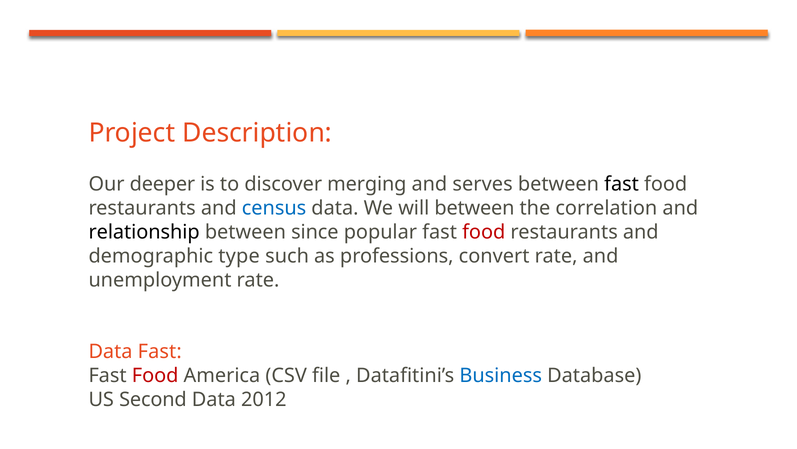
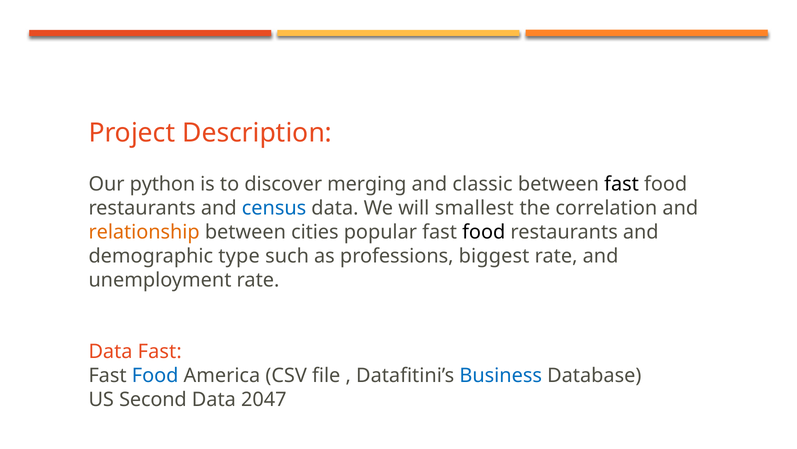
deeper: deeper -> python
serves: serves -> classic
will between: between -> smallest
relationship colour: black -> orange
since: since -> cities
food at (484, 232) colour: red -> black
convert: convert -> biggest
Food at (155, 375) colour: red -> blue
2012: 2012 -> 2047
